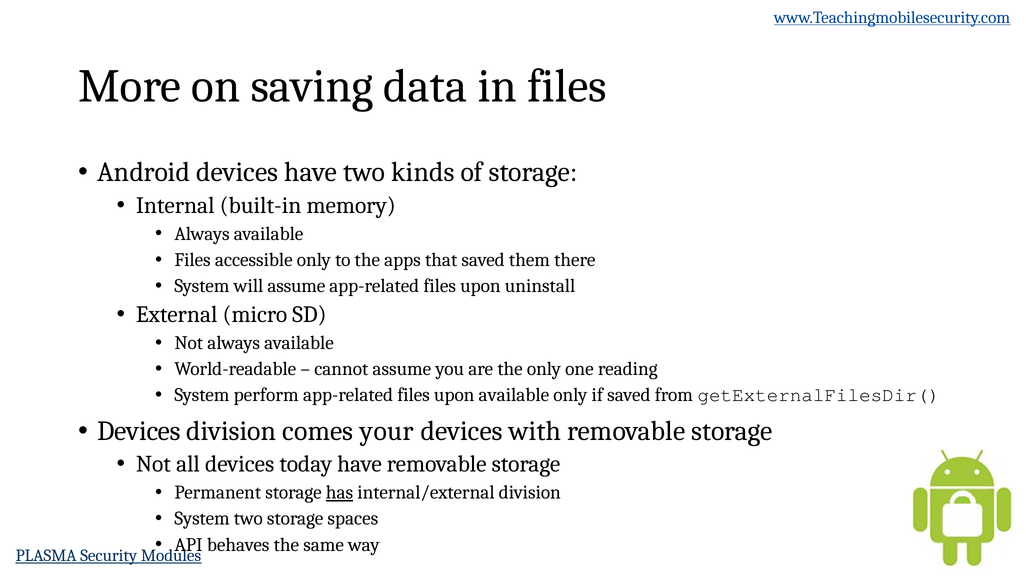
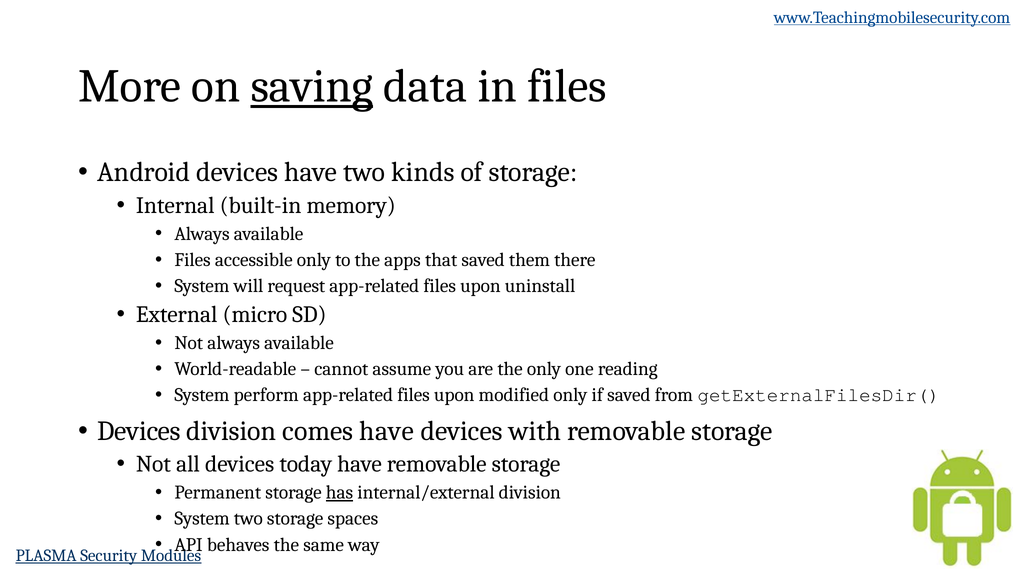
saving underline: none -> present
will assume: assume -> request
upon available: available -> modified
comes your: your -> have
